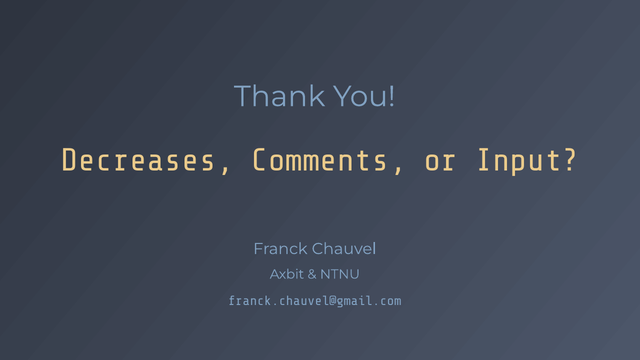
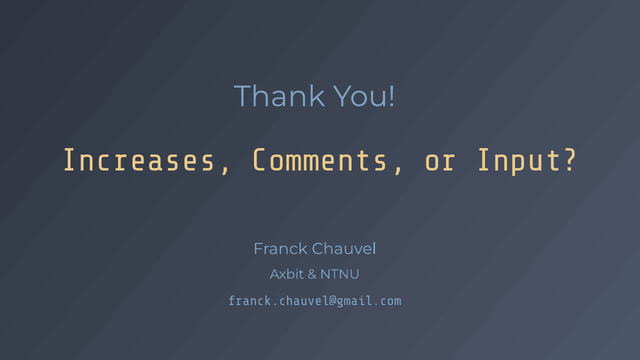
Decreases: Decreases -> Increases
